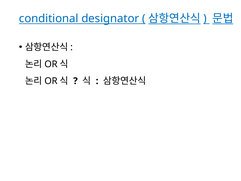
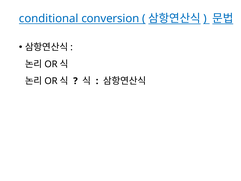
designator: designator -> conversion
